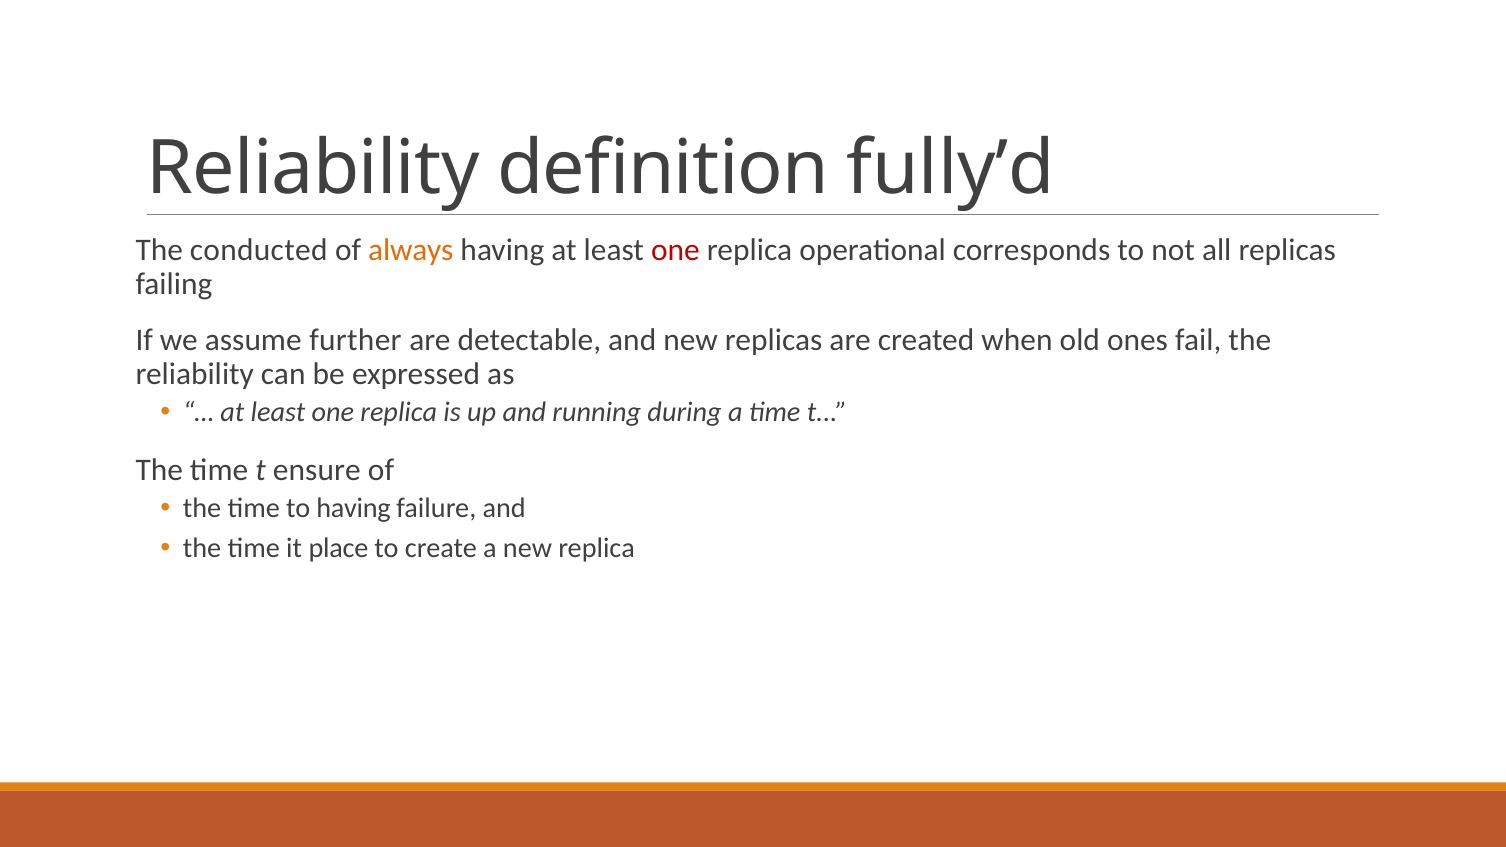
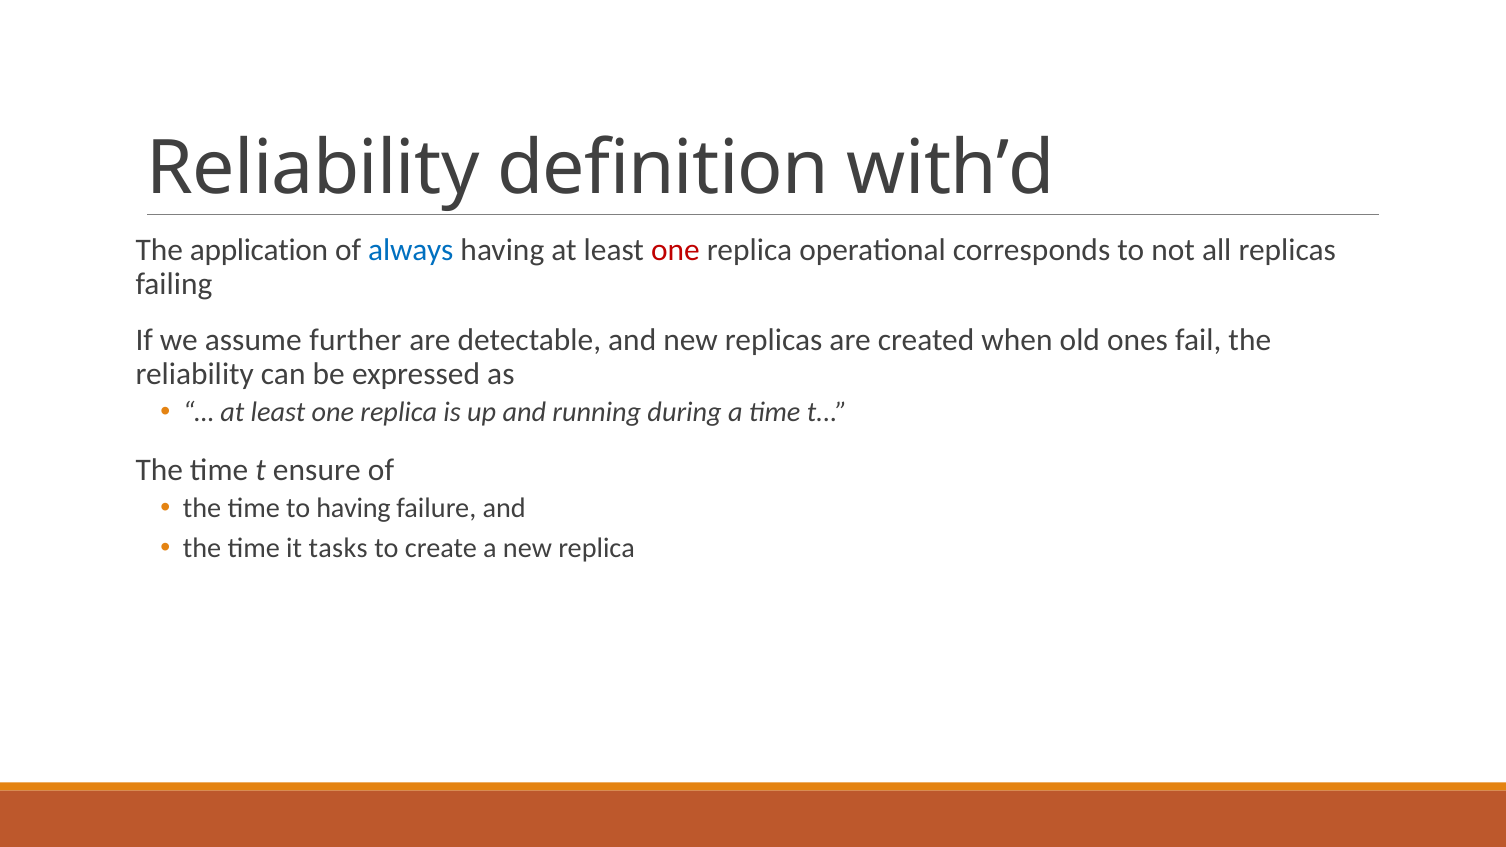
fully’d: fully’d -> with’d
conducted: conducted -> application
always colour: orange -> blue
place: place -> tasks
